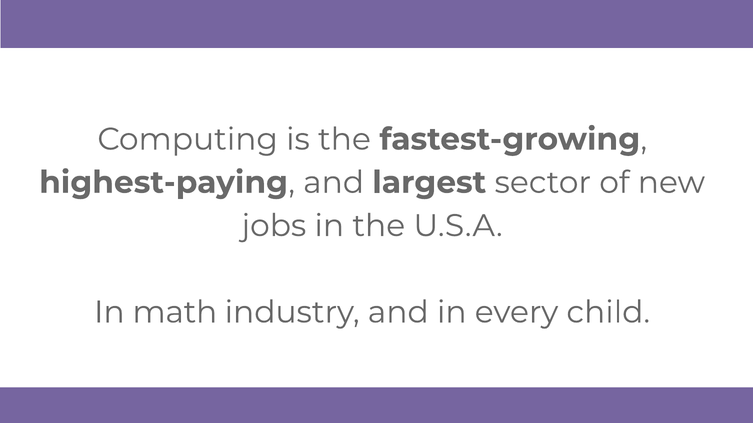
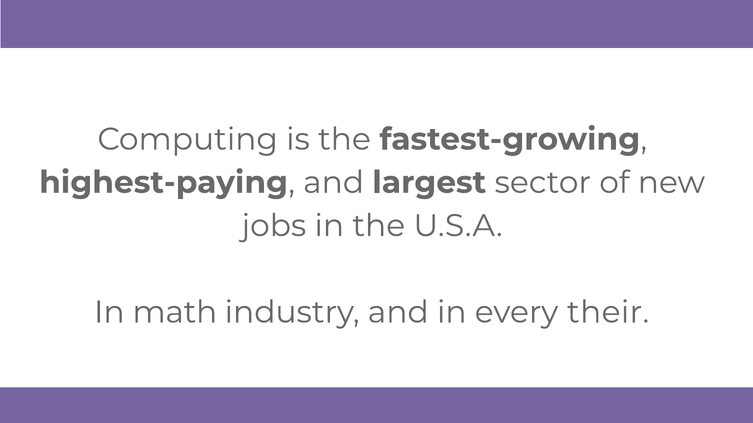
child: child -> their
